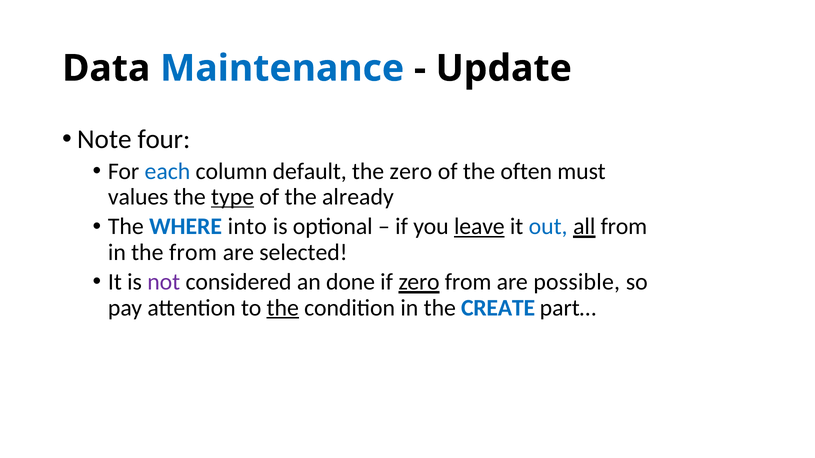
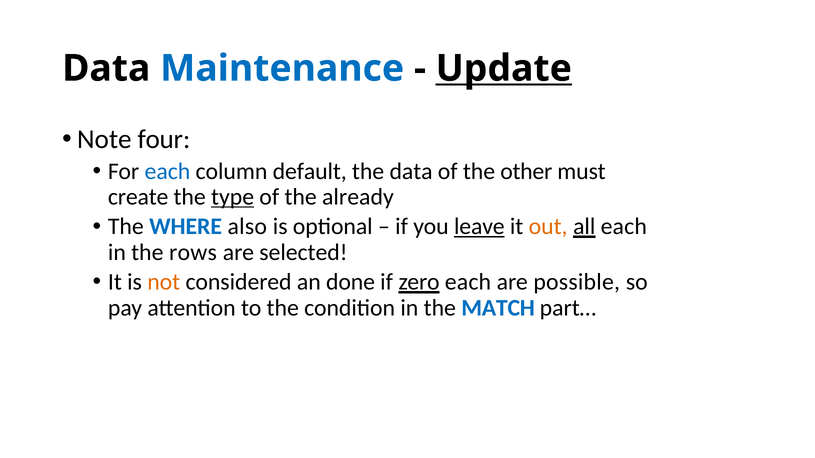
Update underline: none -> present
the zero: zero -> data
often: often -> other
values: values -> create
into: into -> also
out colour: blue -> orange
all from: from -> each
the from: from -> rows
not colour: purple -> orange
zero from: from -> each
the at (283, 308) underline: present -> none
CREATE: CREATE -> MATCH
